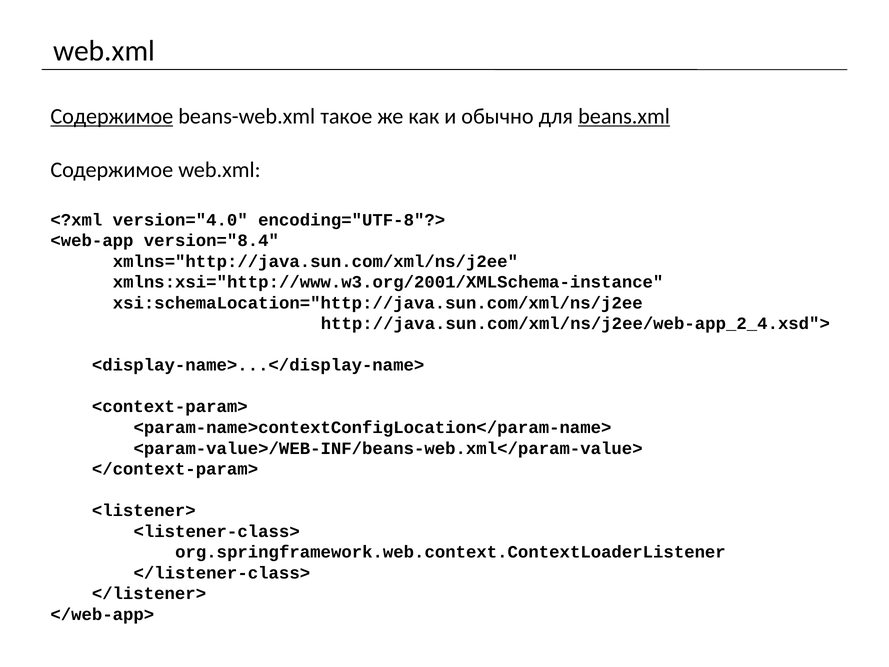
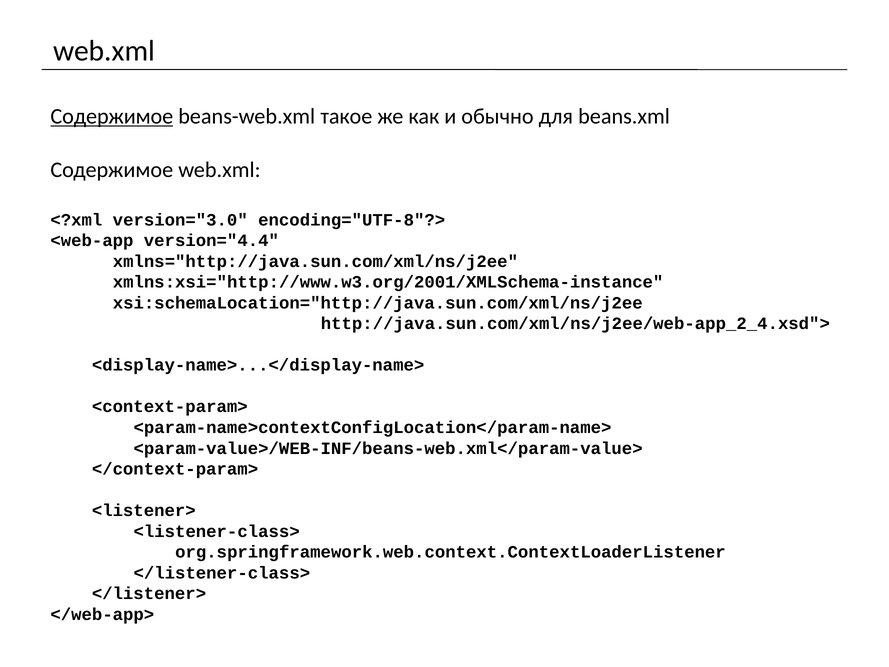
beans.xml underline: present -> none
version="4.0: version="4.0 -> version="3.0
version="8.4: version="8.4 -> version="4.4
